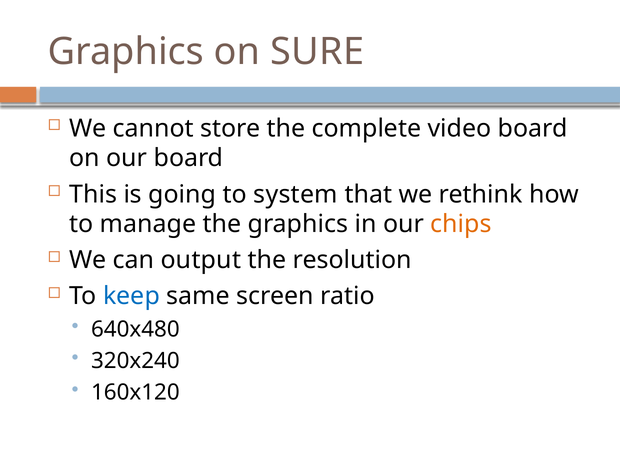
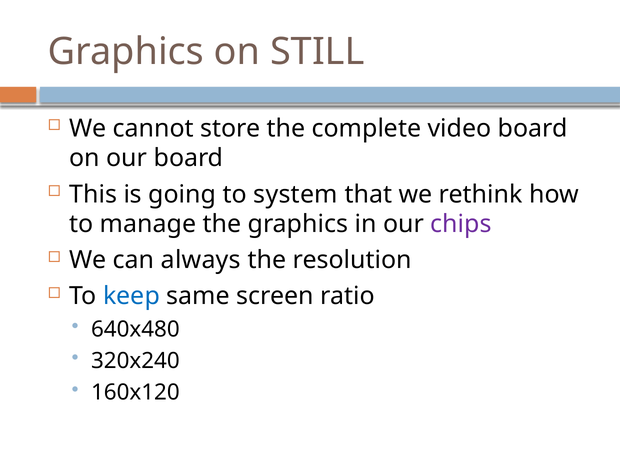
SURE: SURE -> STILL
chips colour: orange -> purple
output: output -> always
